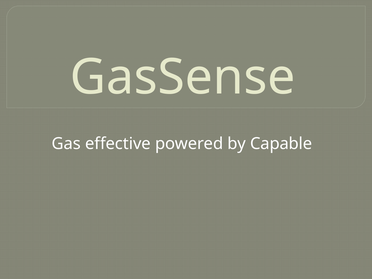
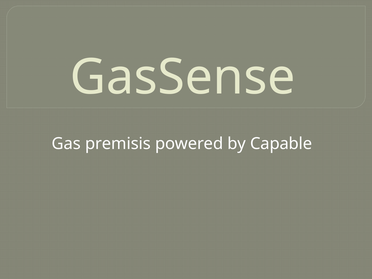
effective: effective -> premisis
